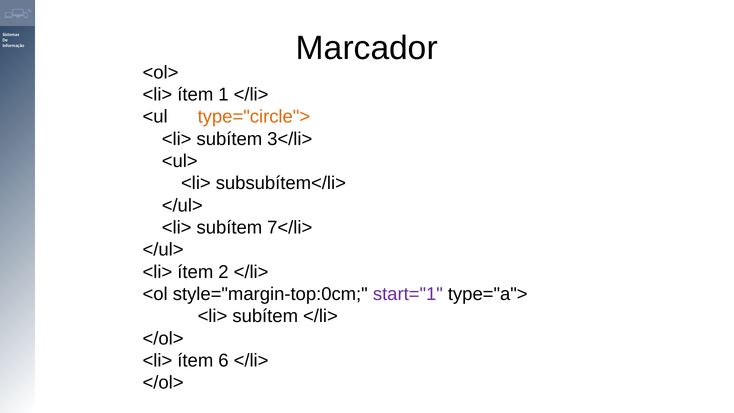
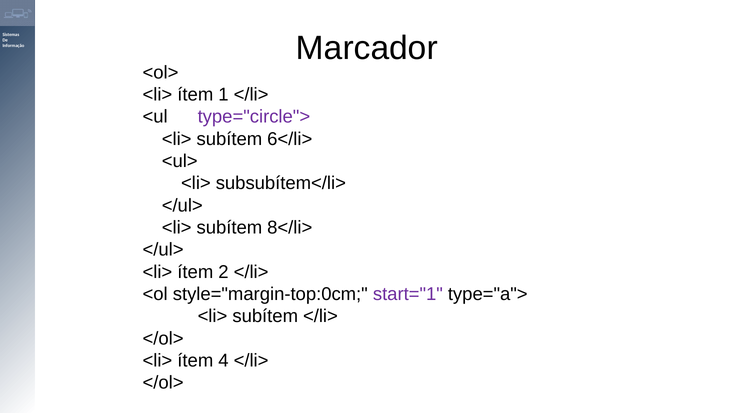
type="circle"> colour: orange -> purple
3</li>: 3</li> -> 6</li>
7</li>: 7</li> -> 8</li>
6: 6 -> 4
